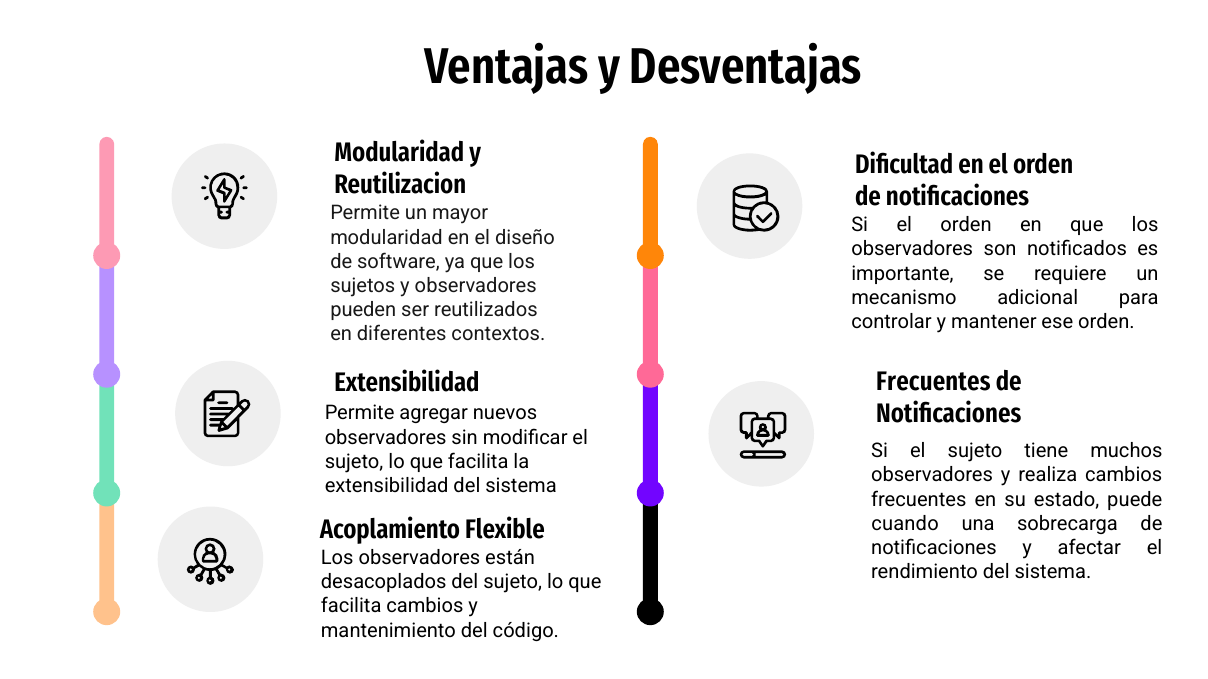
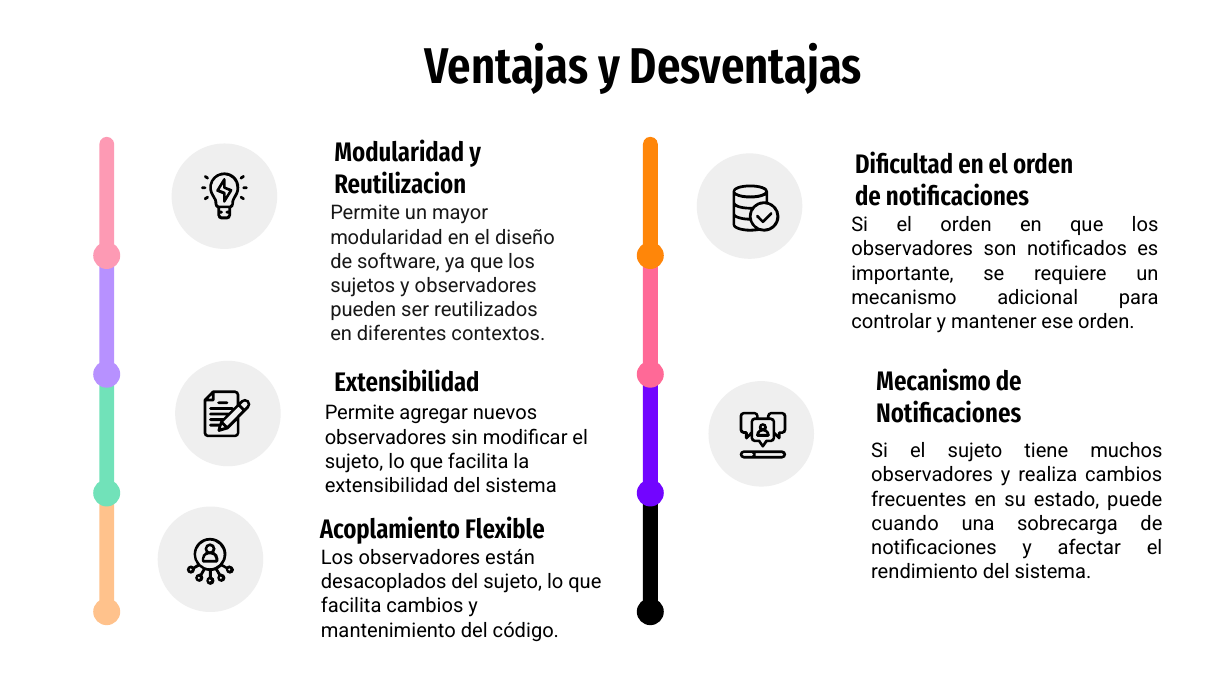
Frecuentes at (933, 382): Frecuentes -> Mecanismo
